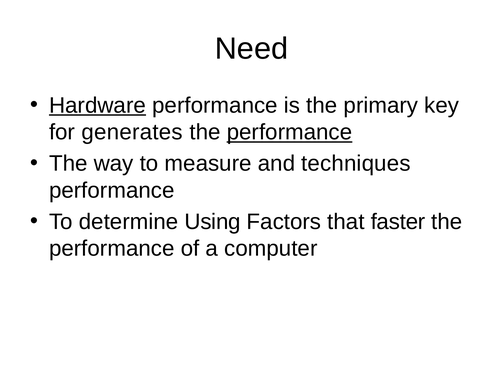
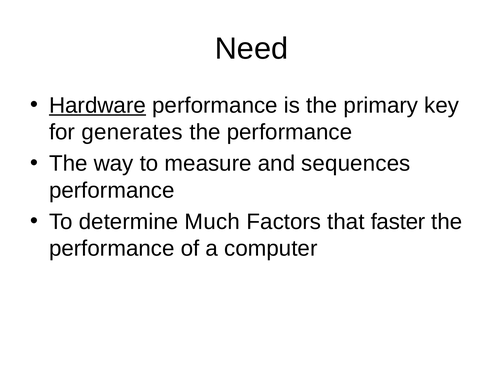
performance at (290, 132) underline: present -> none
techniques: techniques -> sequences
Using: Using -> Much
